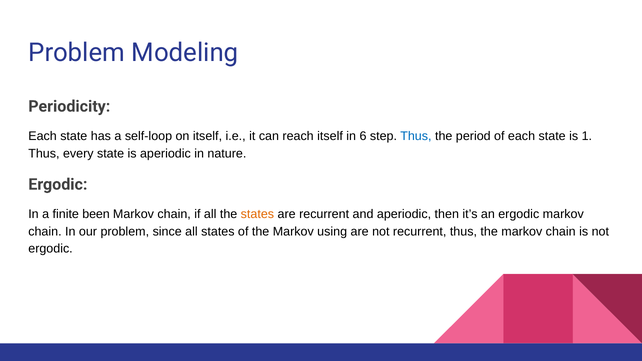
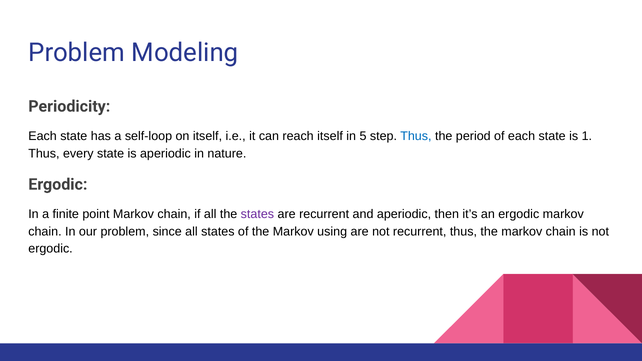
6: 6 -> 5
been: been -> point
states at (257, 214) colour: orange -> purple
